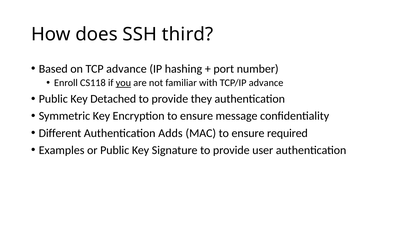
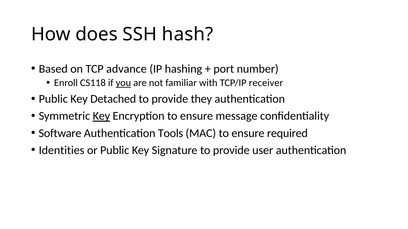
third: third -> hash
TCP/IP advance: advance -> receiver
Key at (101, 116) underline: none -> present
Different: Different -> Software
Adds: Adds -> Tools
Examples: Examples -> Identities
